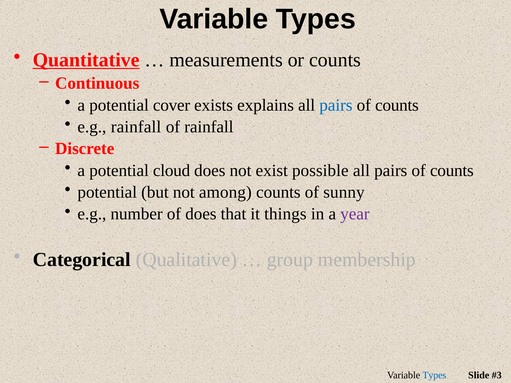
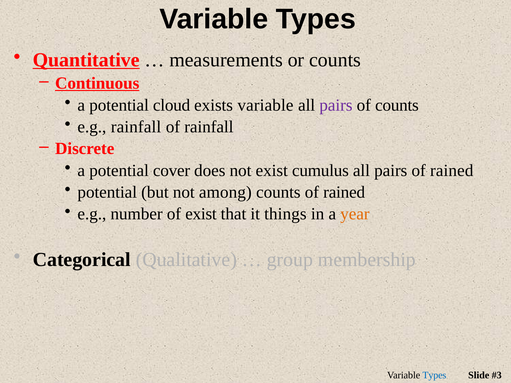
Continuous underline: none -> present
cover: cover -> cloud
exists explains: explains -> variable
pairs at (336, 105) colour: blue -> purple
cloud: cloud -> cover
possible: possible -> cumulus
counts at (452, 171): counts -> rained
counts of sunny: sunny -> rained
of does: does -> exist
year colour: purple -> orange
